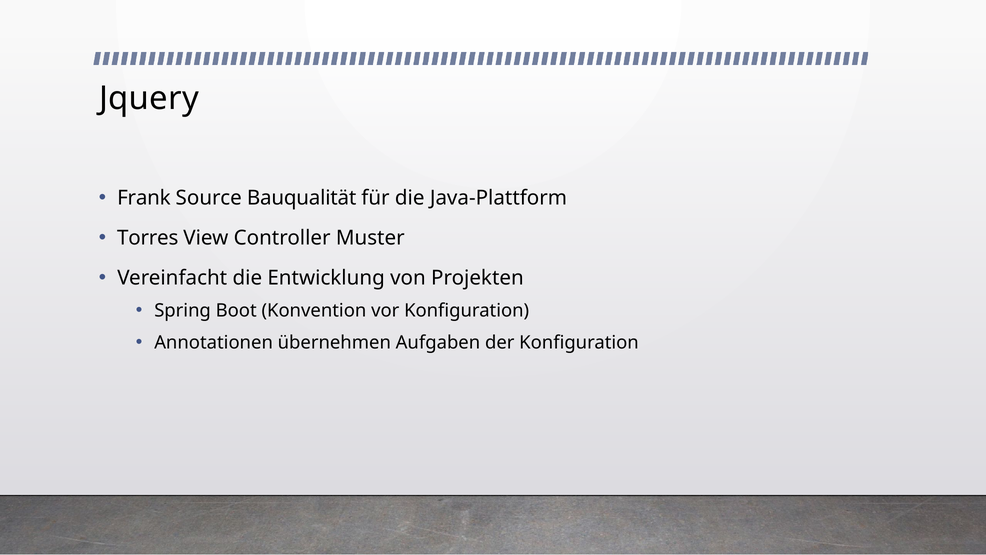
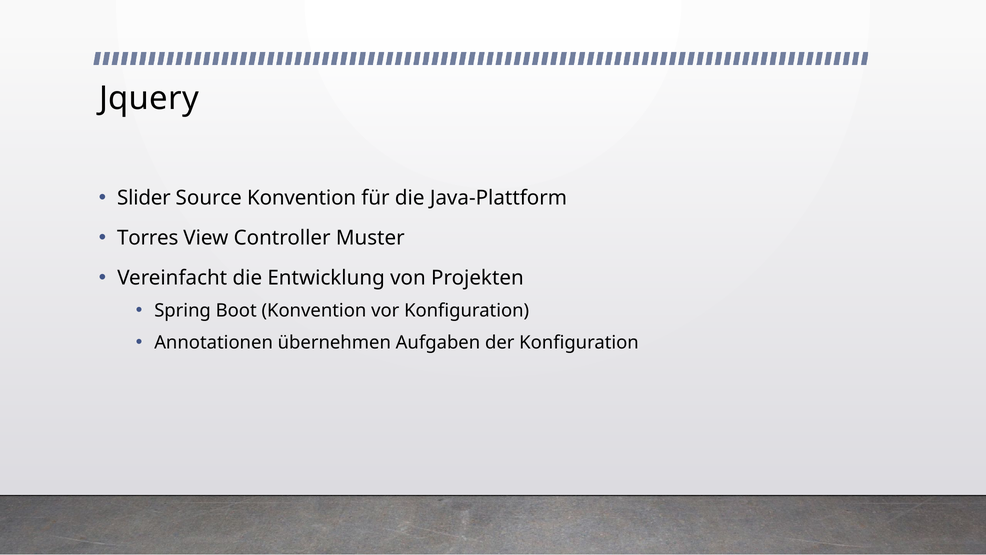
Frank: Frank -> Slider
Source Bauqualität: Bauqualität -> Konvention
